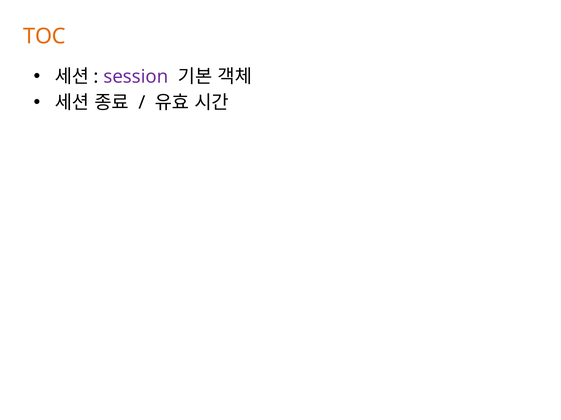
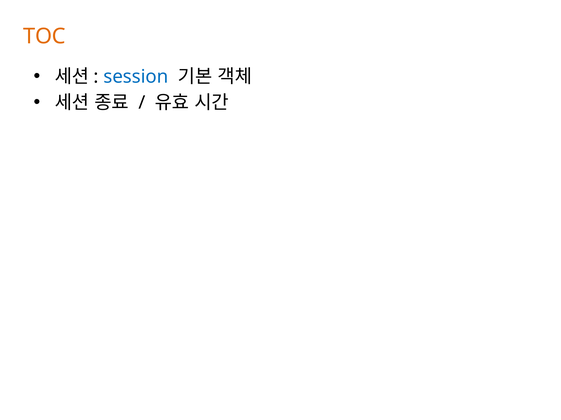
session colour: purple -> blue
